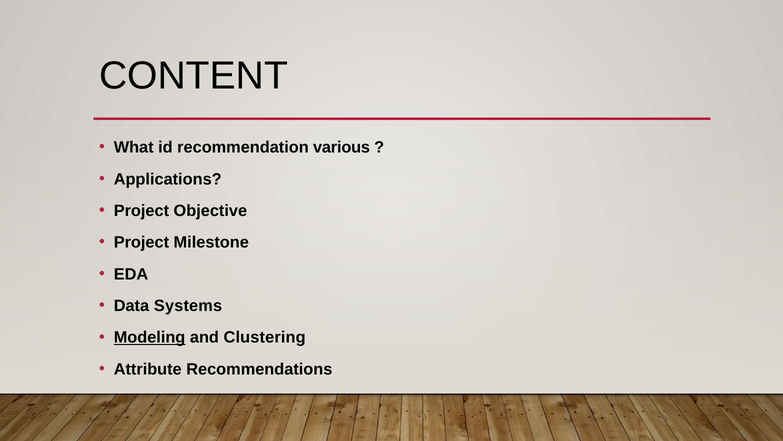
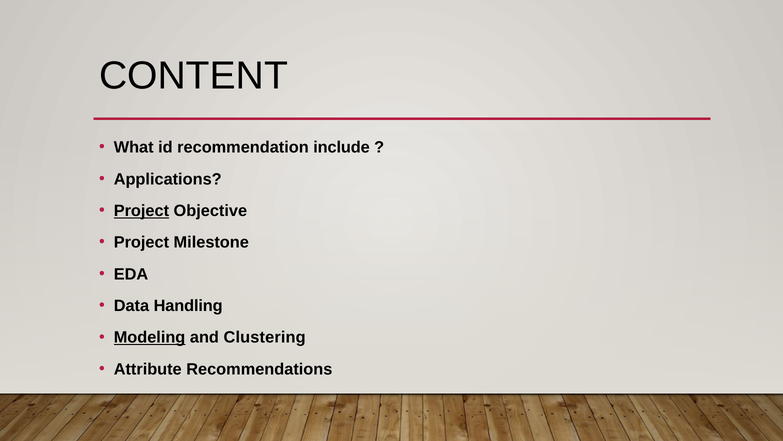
various: various -> include
Project at (141, 211) underline: none -> present
Systems: Systems -> Handling
